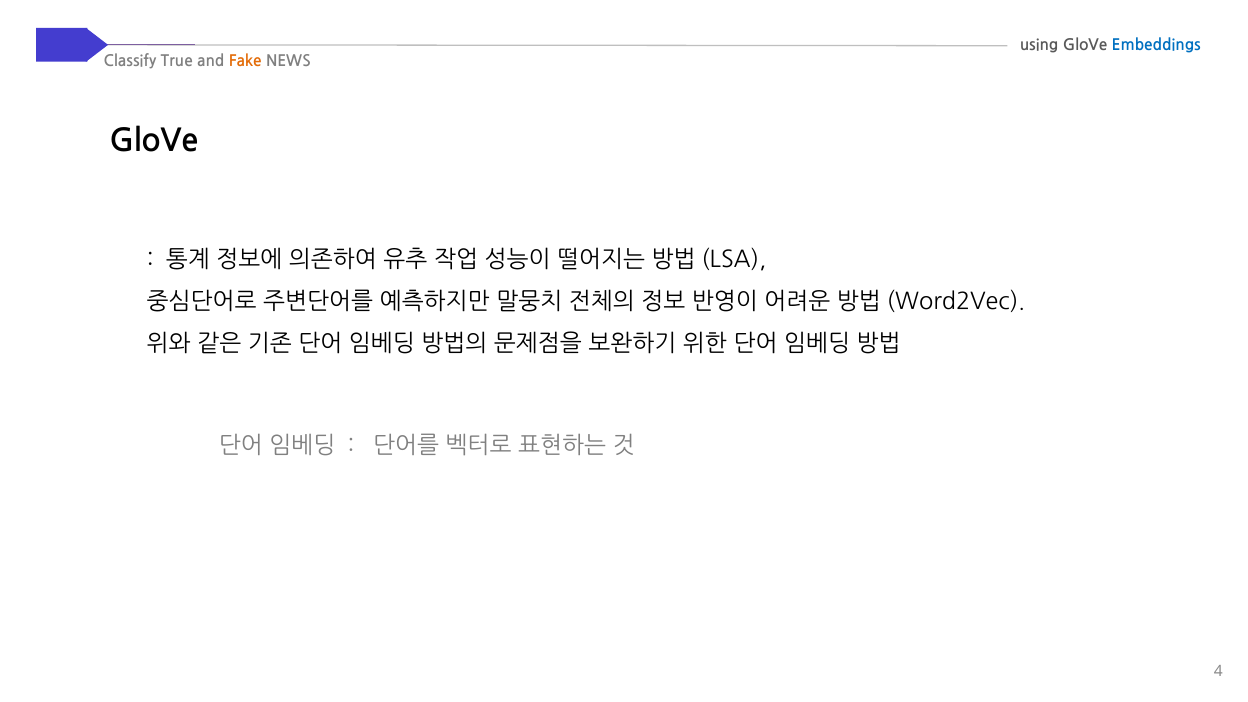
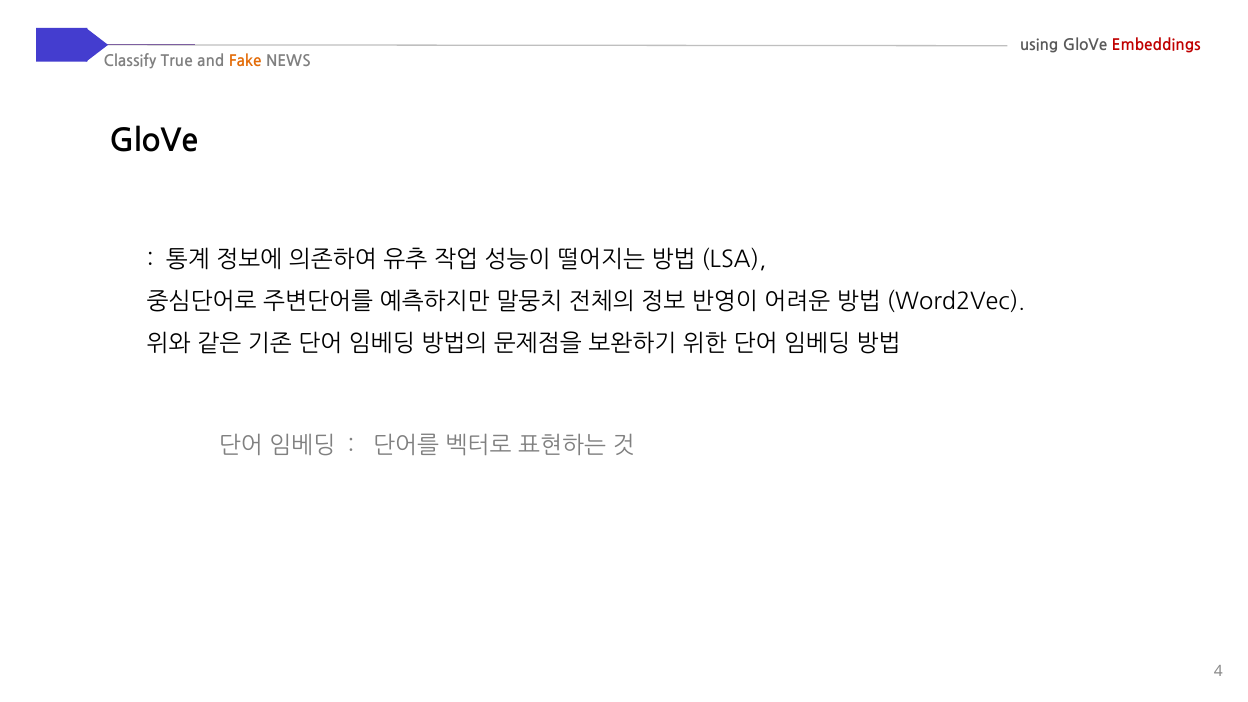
Embeddings colour: blue -> red
